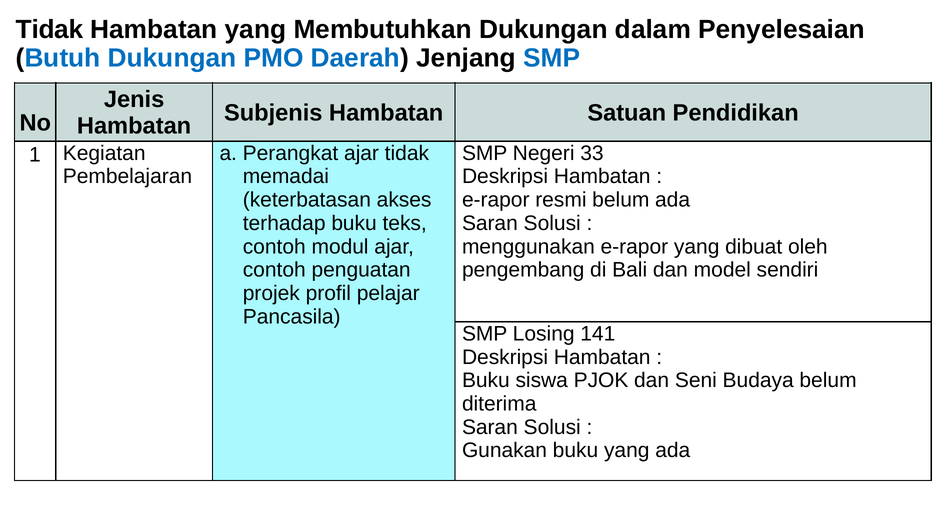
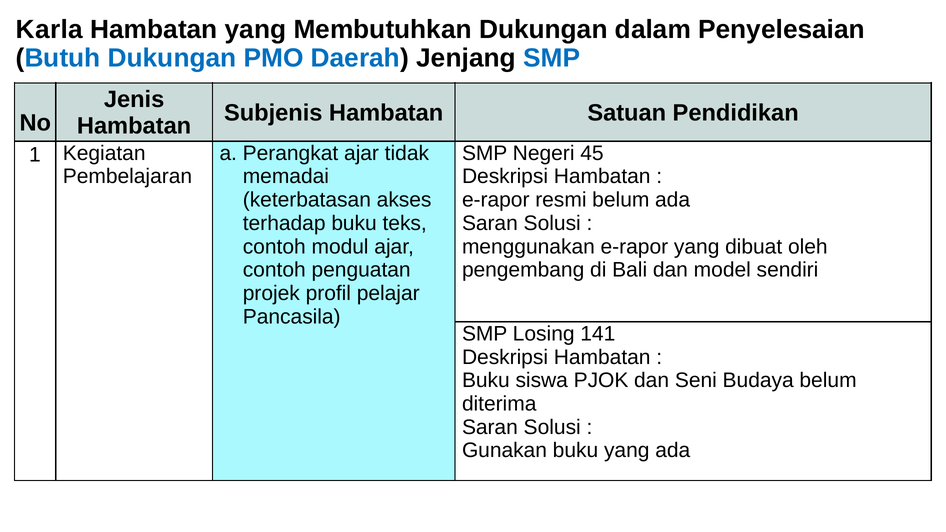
Tidak at (50, 29): Tidak -> Karla
33: 33 -> 45
